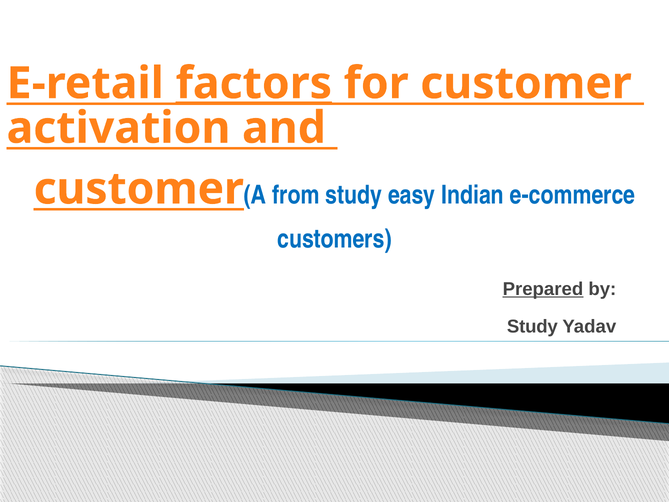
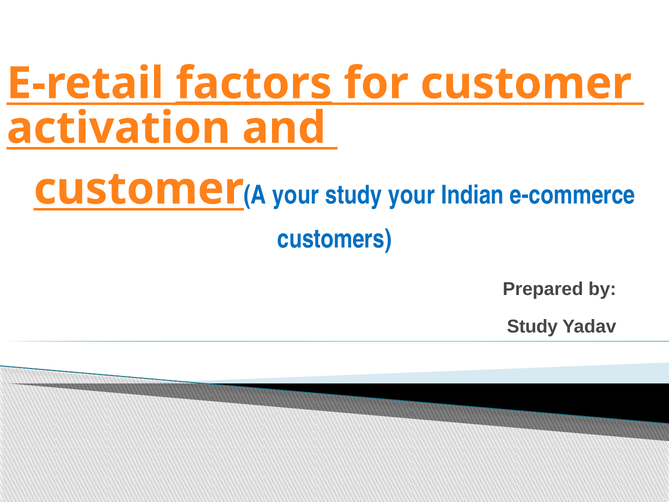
A from: from -> your
study easy: easy -> your
Prepared underline: present -> none
